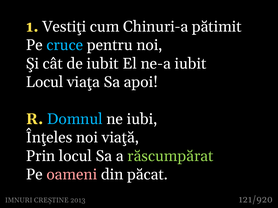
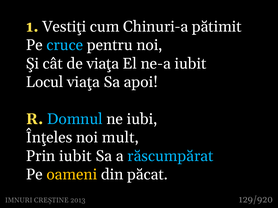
de iubit: iubit -> viaţa
viaţă: viaţă -> mult
Prin locul: locul -> iubit
răscumpărat colour: light green -> light blue
oameni colour: pink -> yellow
121/920: 121/920 -> 129/920
